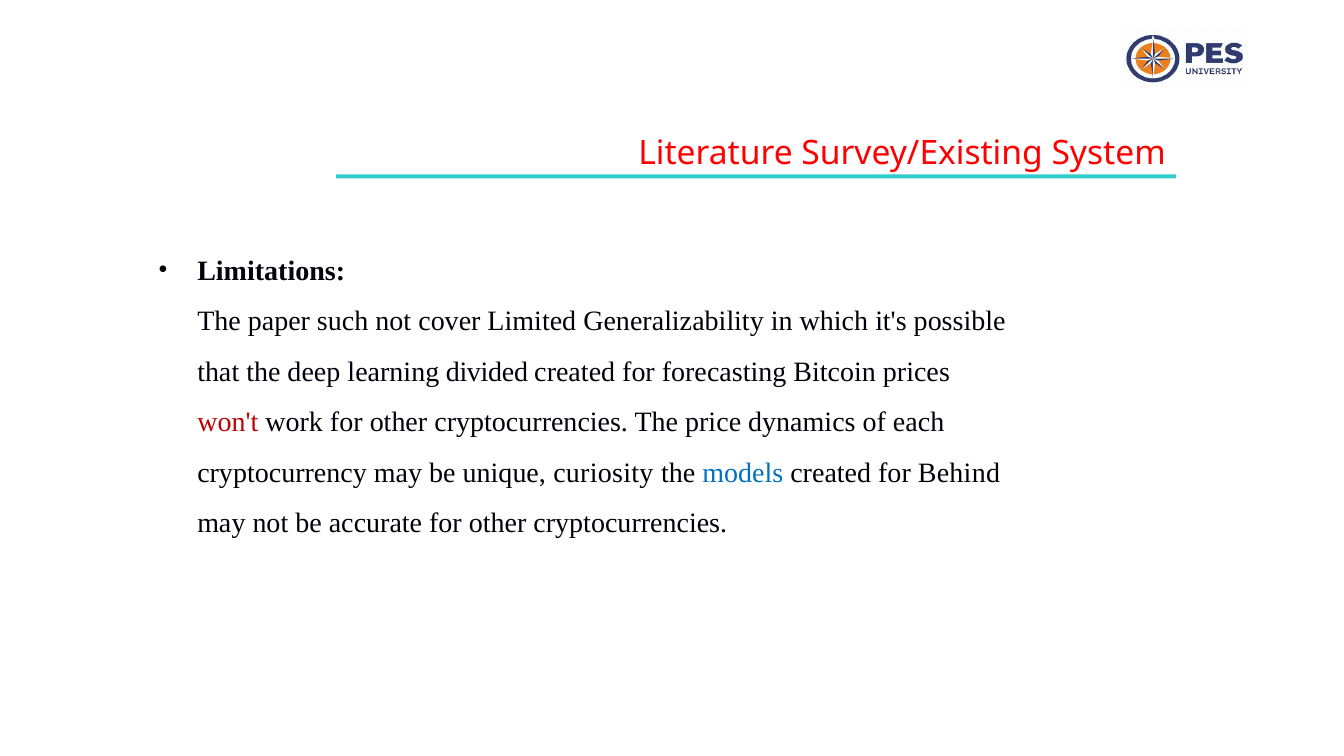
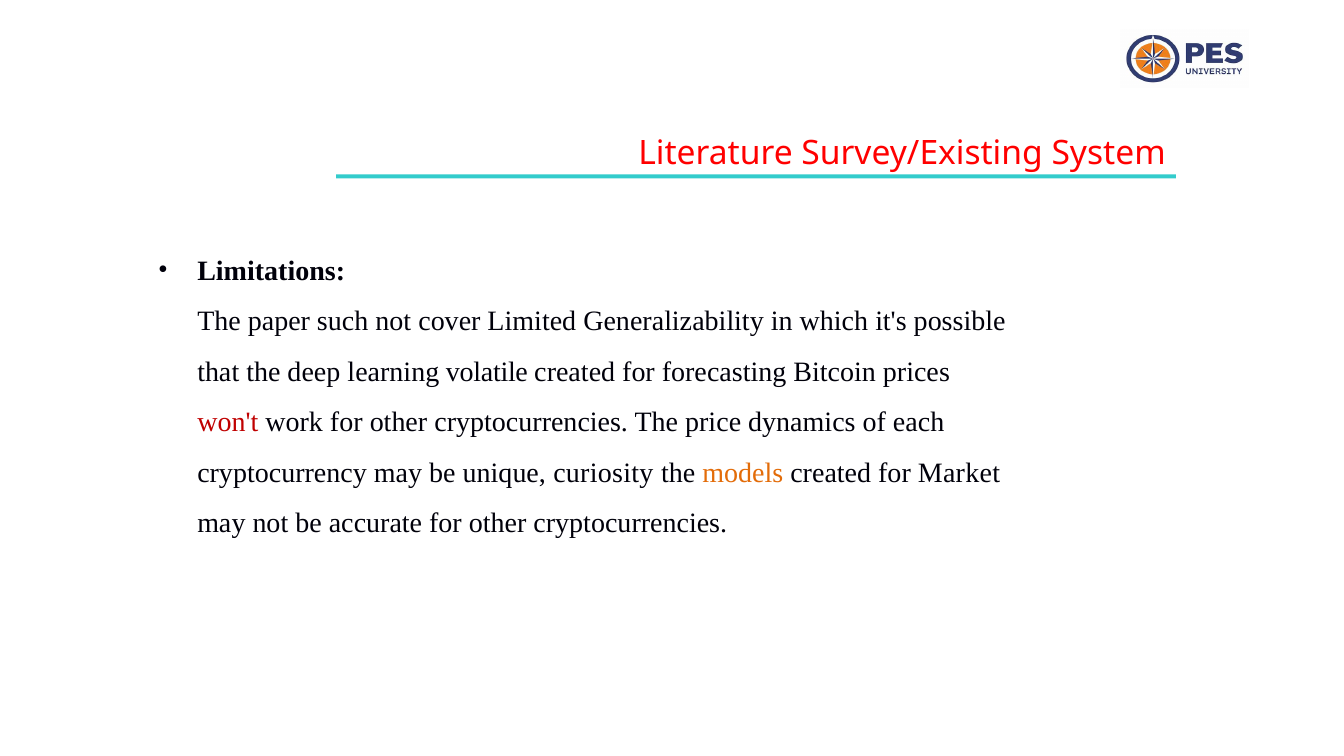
divided: divided -> volatile
models colour: blue -> orange
Behind: Behind -> Market
